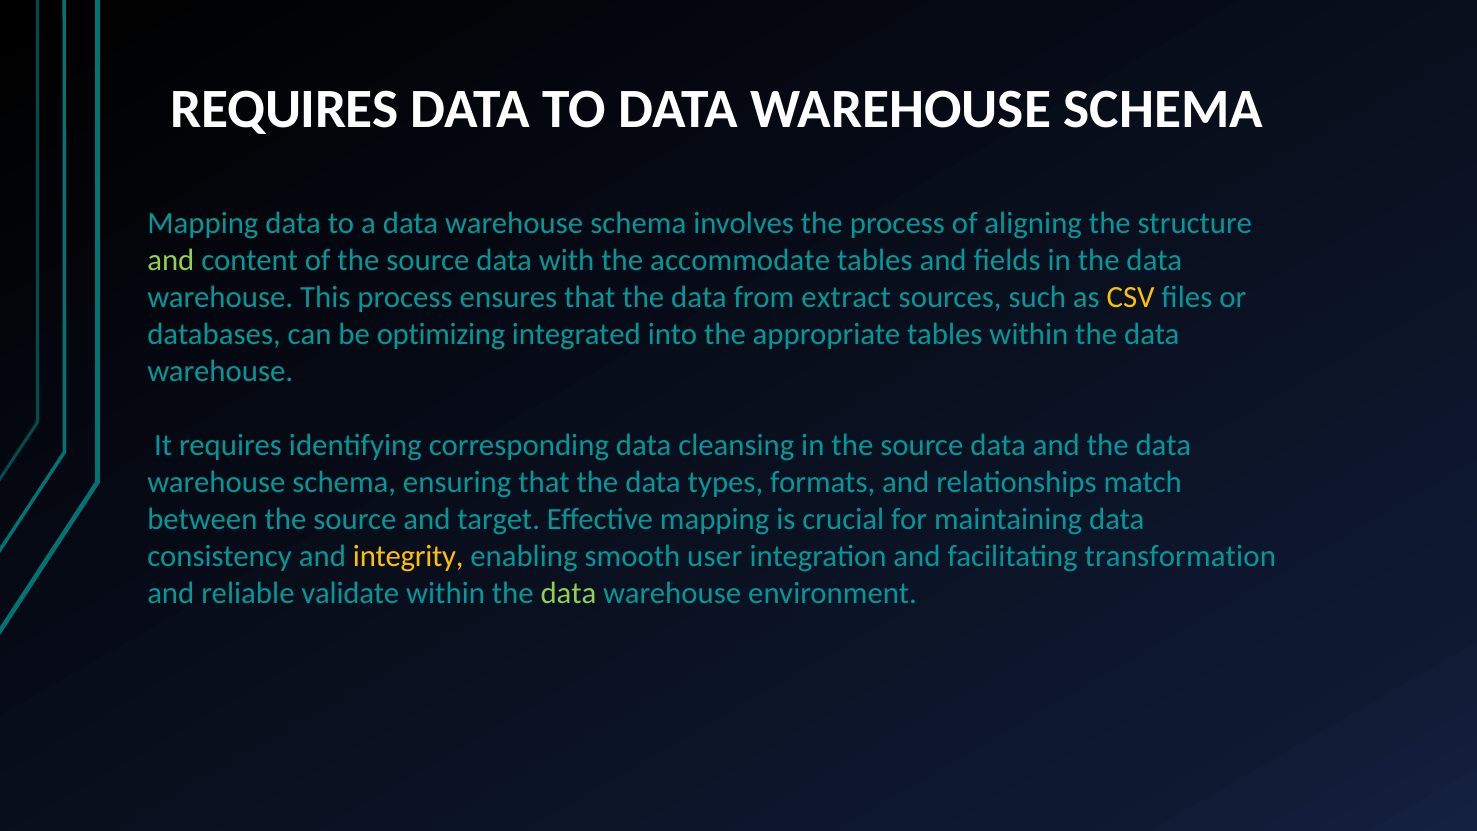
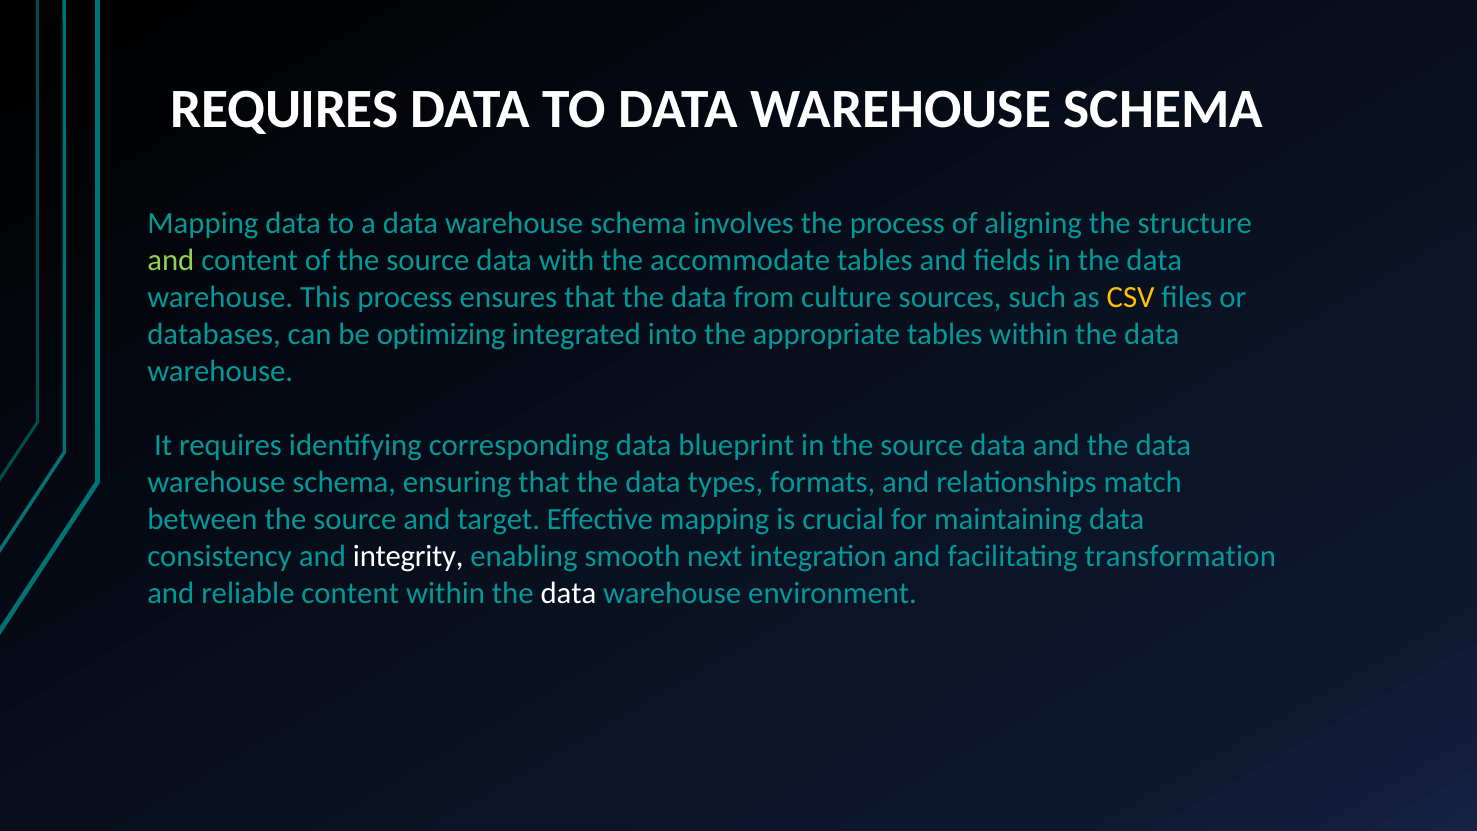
extract: extract -> culture
cleansing: cleansing -> blueprint
integrity colour: yellow -> white
user: user -> next
reliable validate: validate -> content
data at (568, 593) colour: light green -> white
